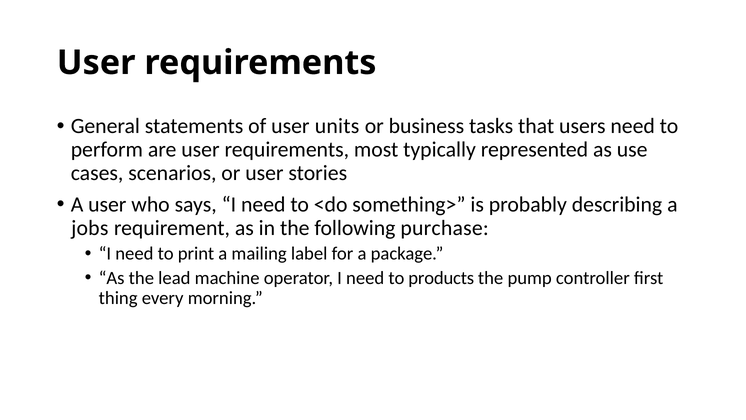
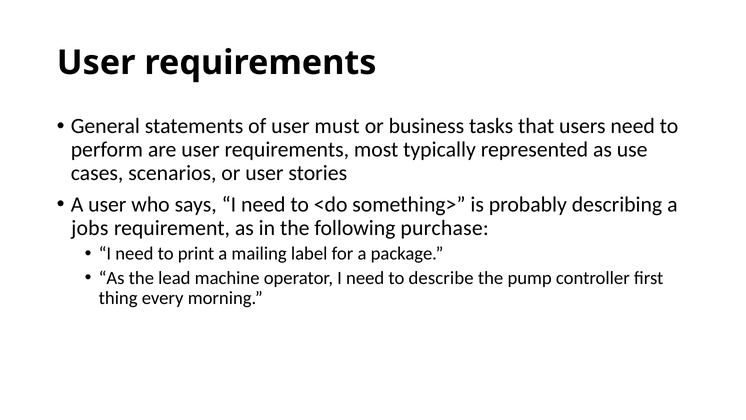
units: units -> must
products: products -> describe
